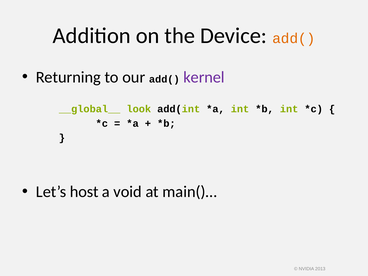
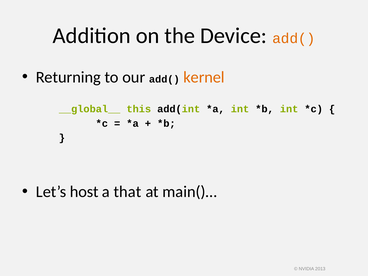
kernel colour: purple -> orange
look: look -> this
void: void -> that
